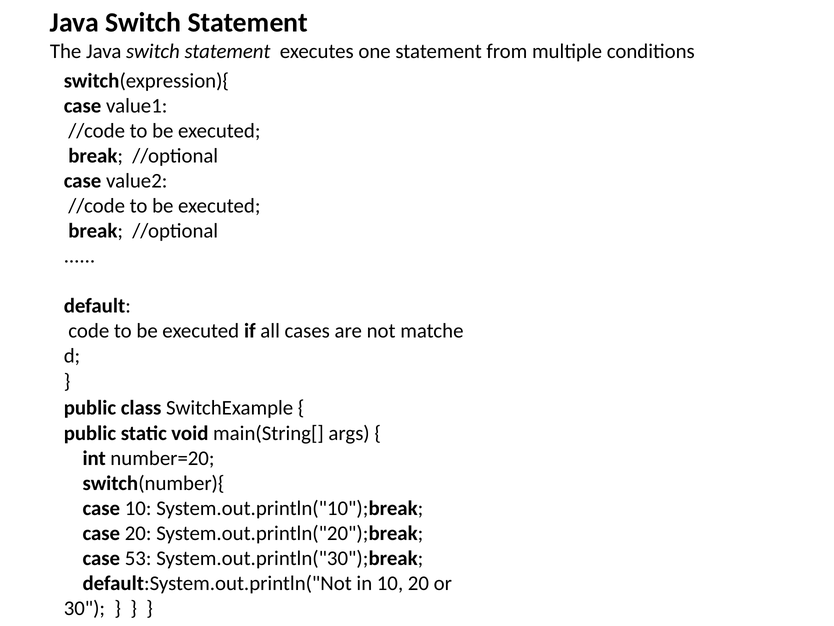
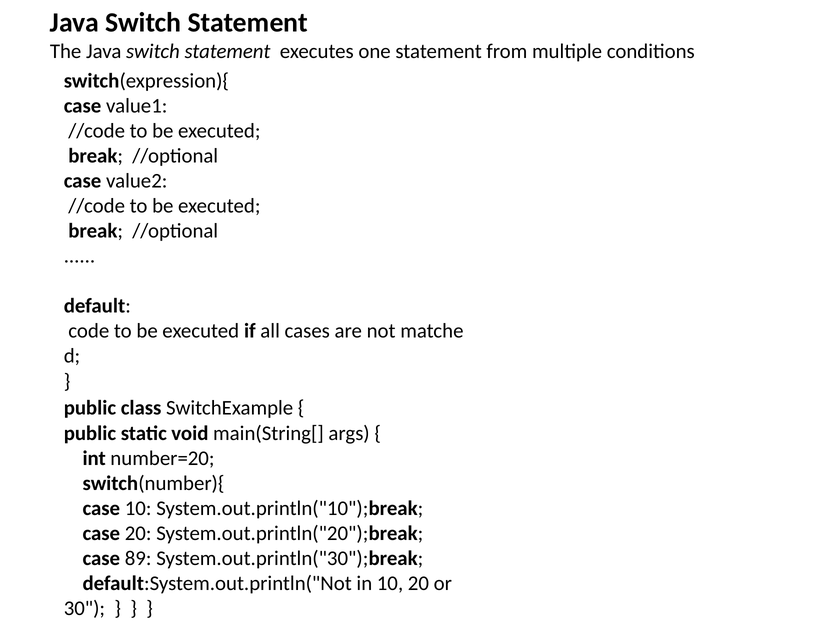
53: 53 -> 89
